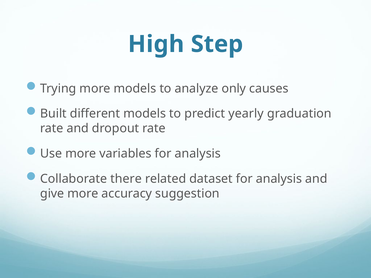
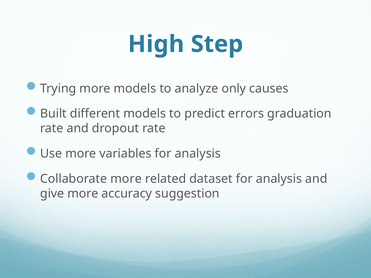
yearly: yearly -> errors
Collaborate there: there -> more
